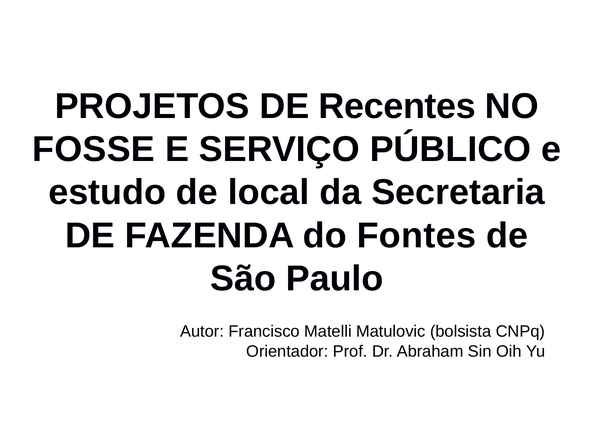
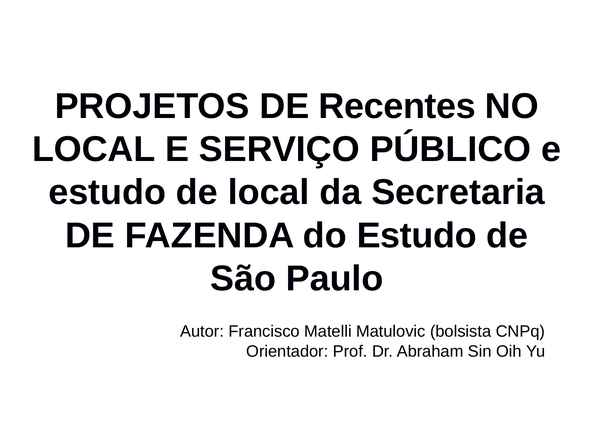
FOSSE at (94, 150): FOSSE -> LOCAL
do Fontes: Fontes -> Estudo
